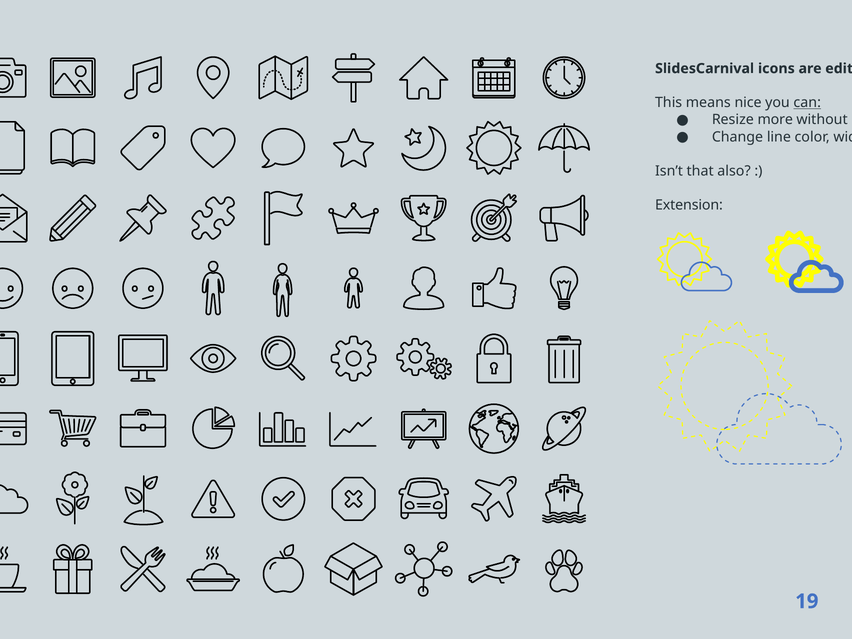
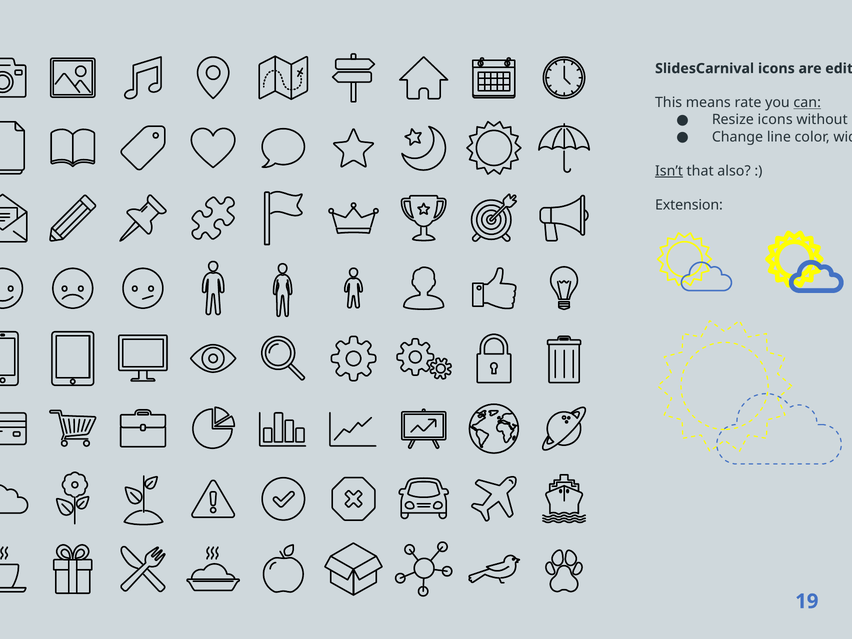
nice: nice -> rate
Resize more: more -> icons
Isn’t underline: none -> present
